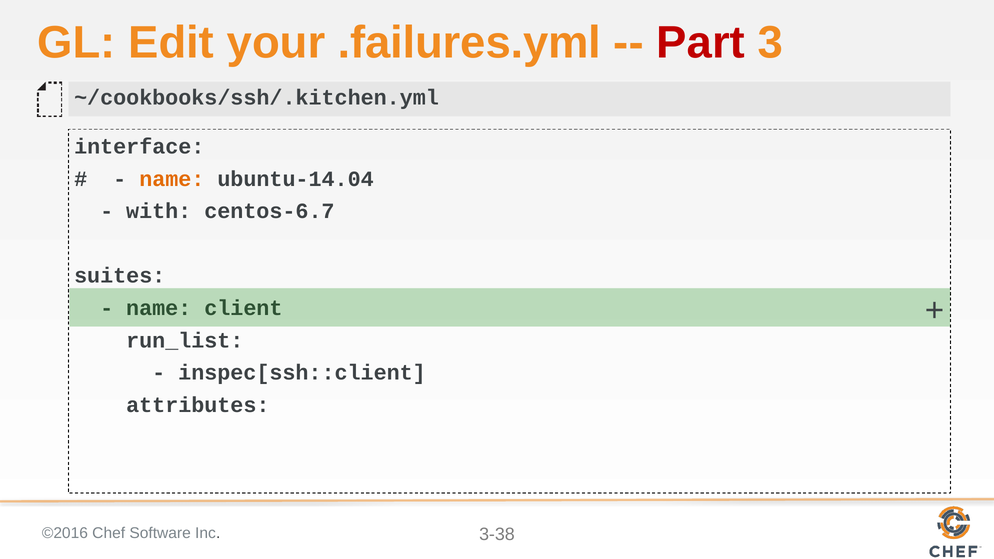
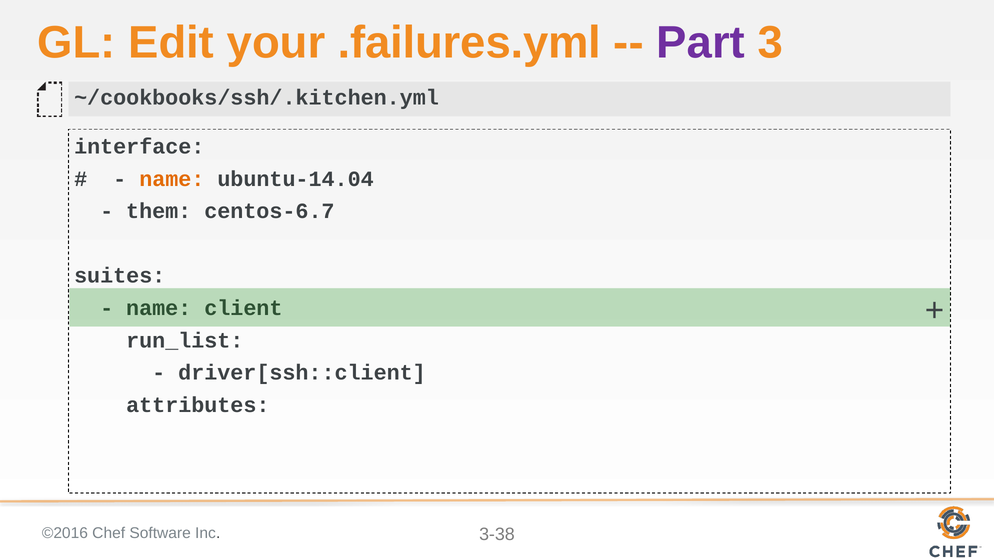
Part colour: red -> purple
with: with -> them
inspec[ssh::client: inspec[ssh::client -> driver[ssh::client
